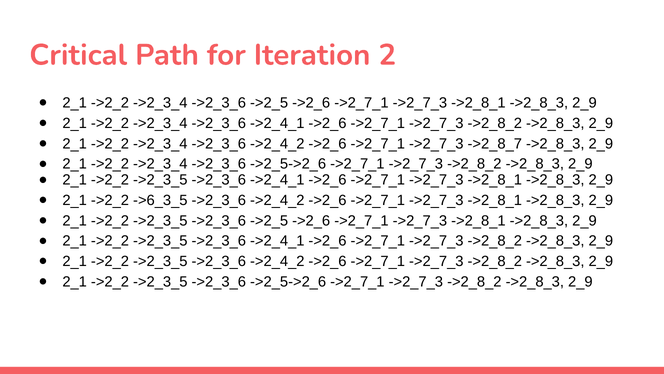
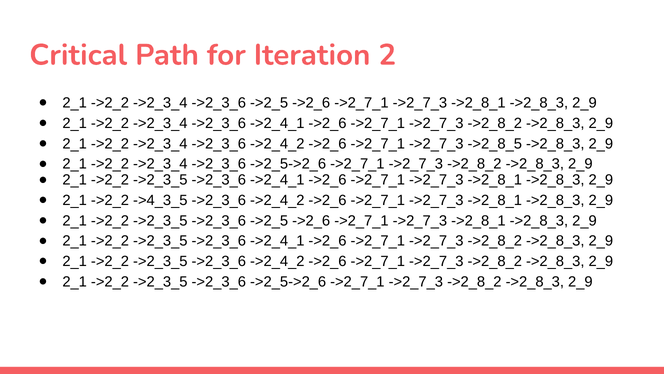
->2_8_7: ->2_8_7 -> ->2_8_5
->6_3_5: ->6_3_5 -> ->4_3_5
